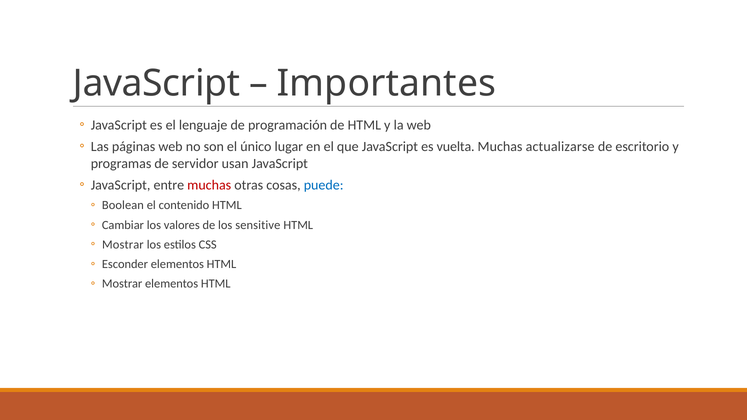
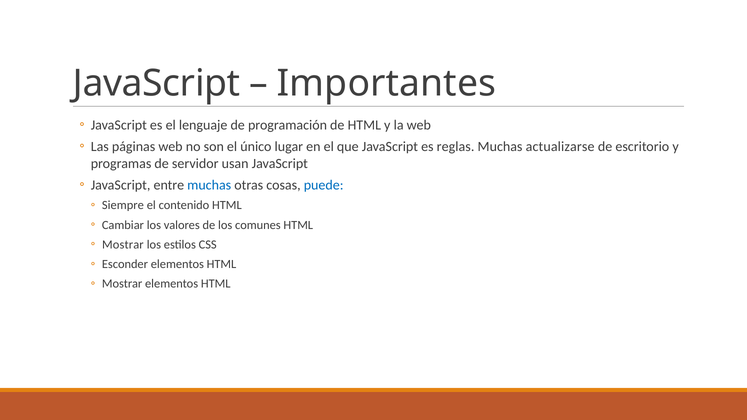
vuelta: vuelta -> reglas
muchas at (209, 185) colour: red -> blue
Boolean: Boolean -> Siempre
sensitive: sensitive -> comunes
